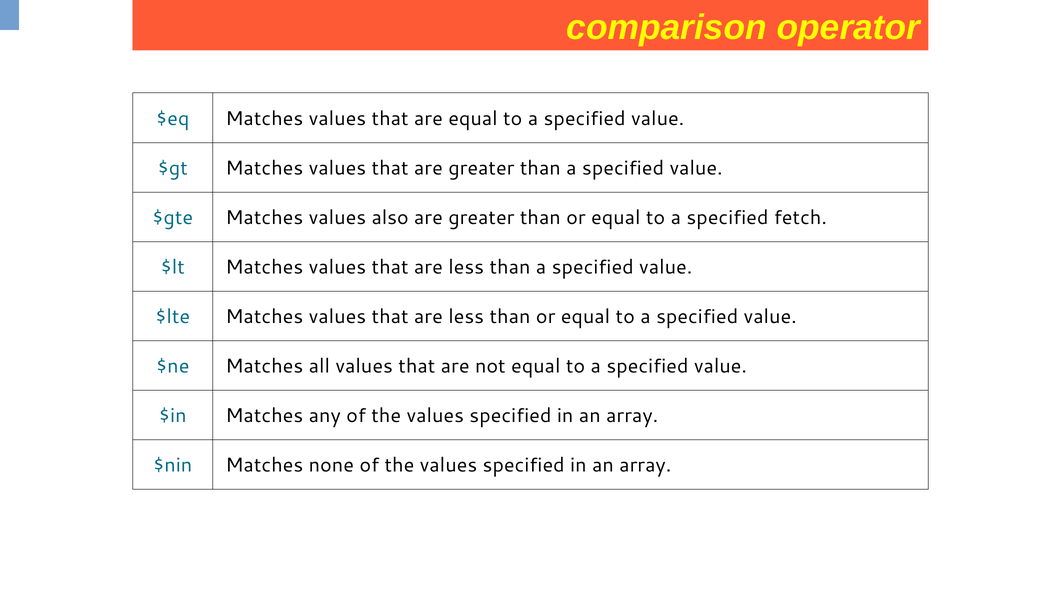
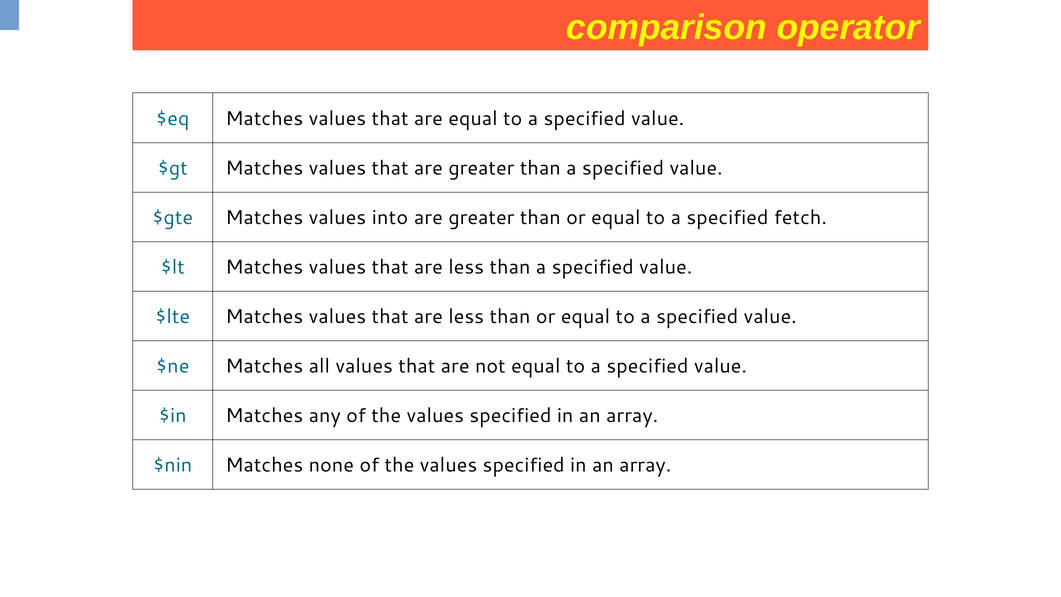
also: also -> into
